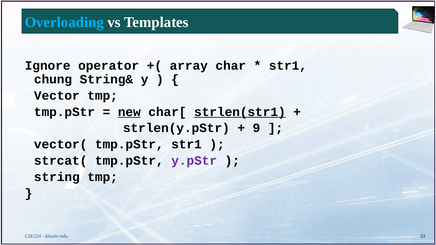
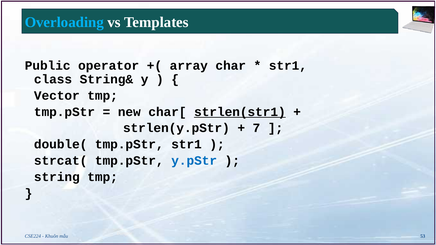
Ignore: Ignore -> Public
chung: chung -> class
new underline: present -> none
9: 9 -> 7
vector(: vector( -> double(
y.pStr colour: purple -> blue
